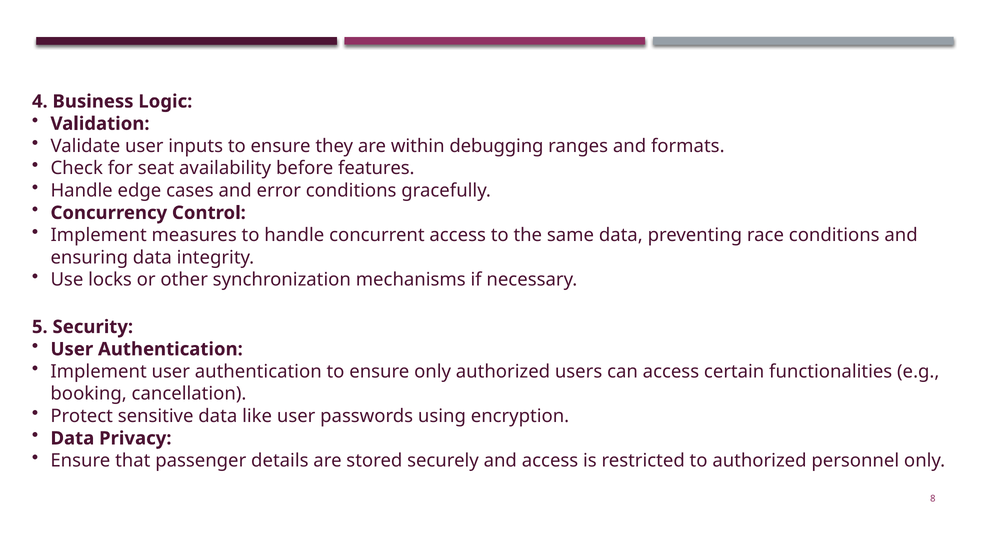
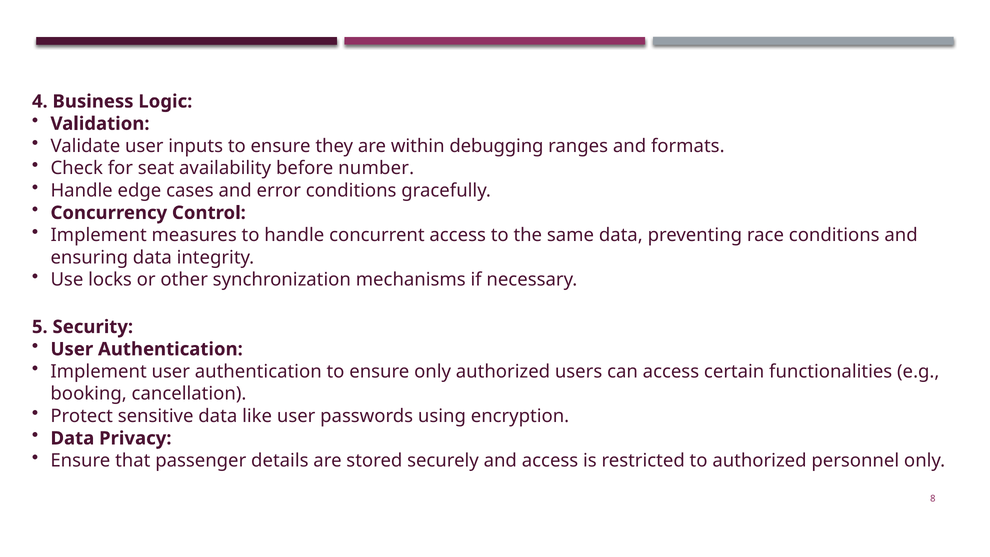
features: features -> number
